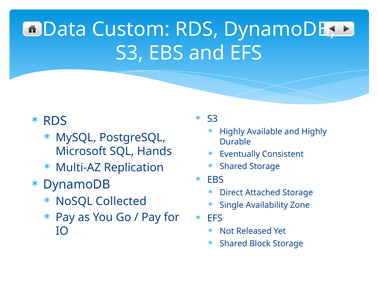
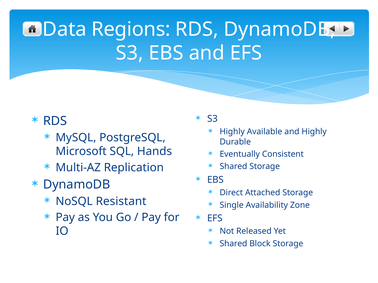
Custom: Custom -> Regions
Collected: Collected -> Resistant
